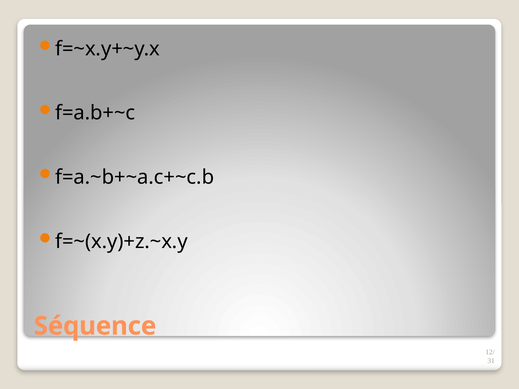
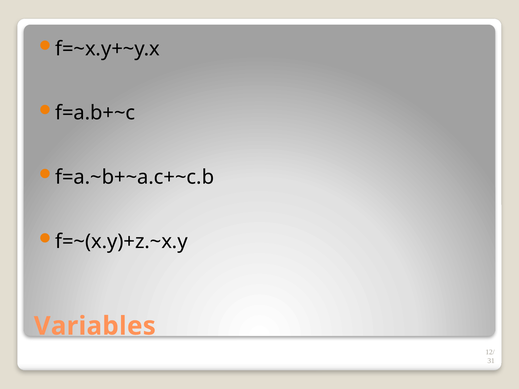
Séquence: Séquence -> Variables
